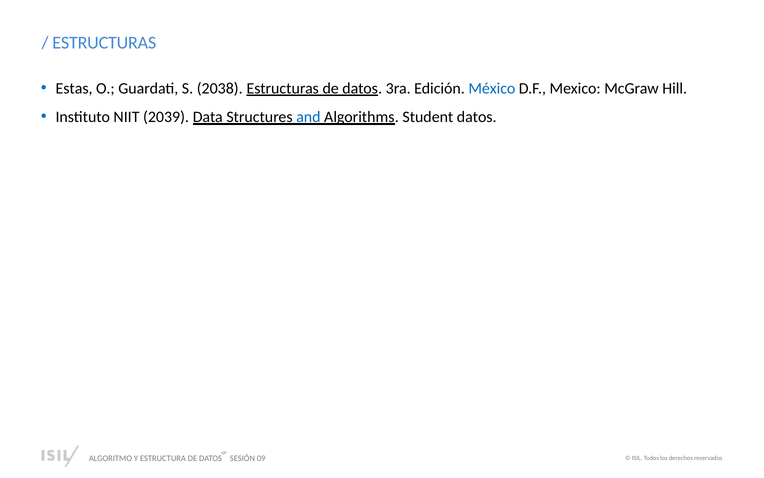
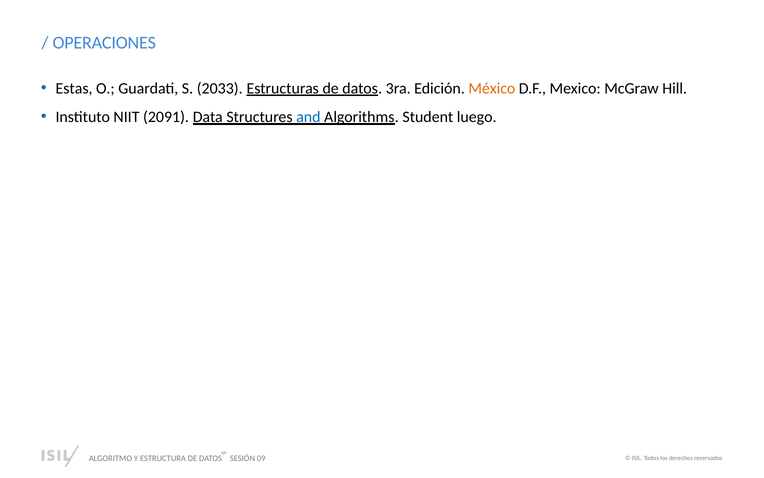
ESTRUCTURAS at (104, 43): ESTRUCTURAS -> OPERACIONES
2038: 2038 -> 2033
México colour: blue -> orange
2039: 2039 -> 2091
Student datos: datos -> luego
